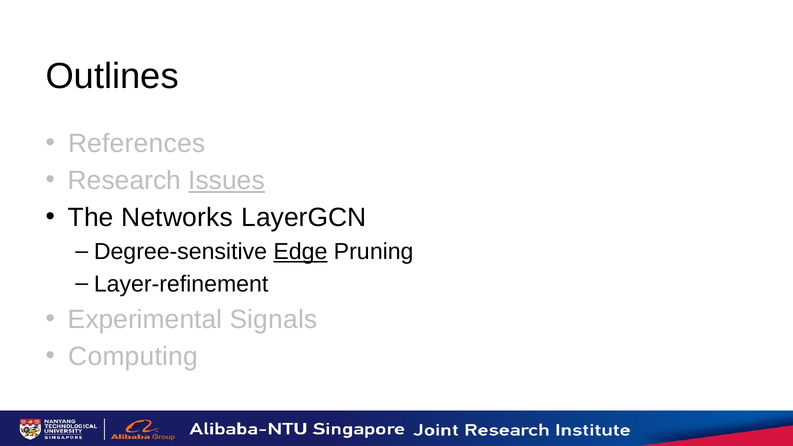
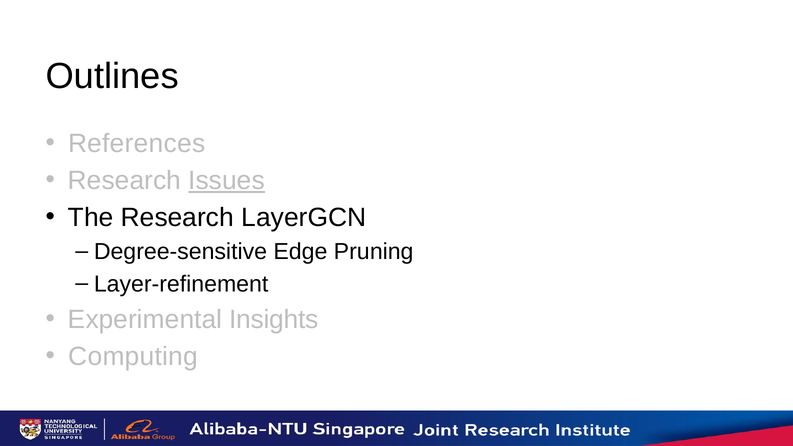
The Networks: Networks -> Research
Edge underline: present -> none
Signals: Signals -> Insights
